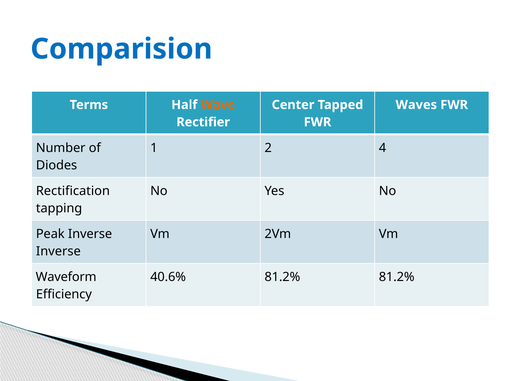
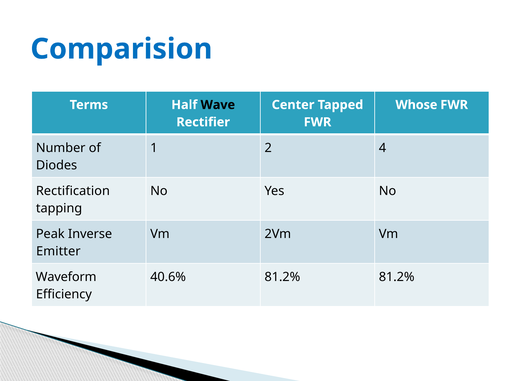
Wave colour: orange -> black
Waves: Waves -> Whose
Inverse at (58, 251): Inverse -> Emitter
